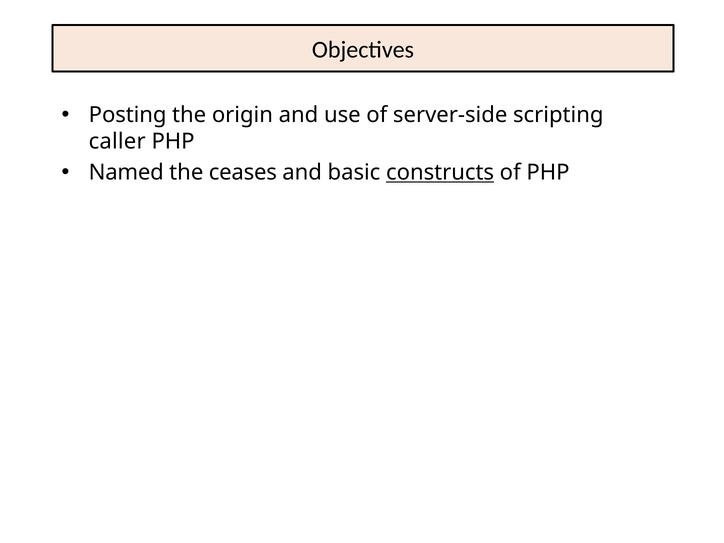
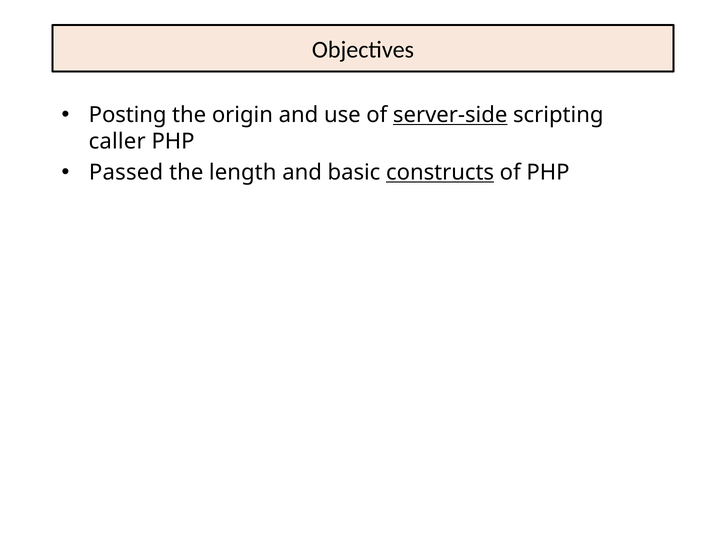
server-side underline: none -> present
Named: Named -> Passed
ceases: ceases -> length
